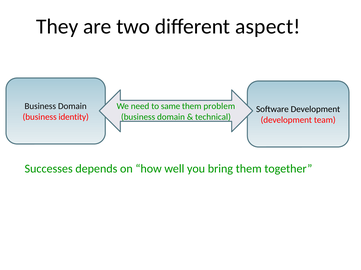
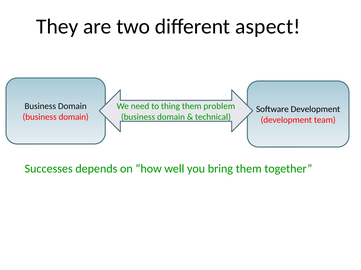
same: same -> thing
identity at (74, 117): identity -> domain
